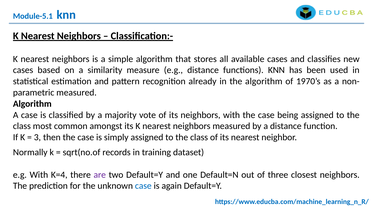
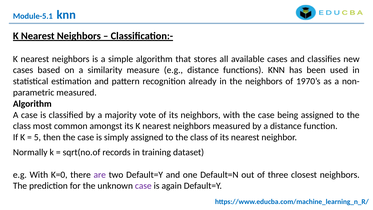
the algorithm: algorithm -> neighbors
3: 3 -> 5
K=4: K=4 -> K=0
case at (143, 186) colour: blue -> purple
